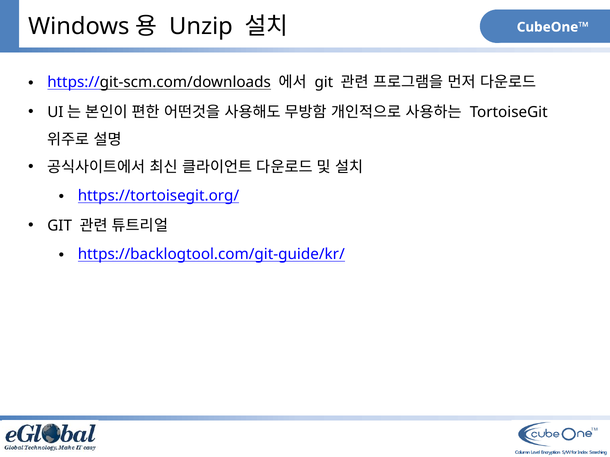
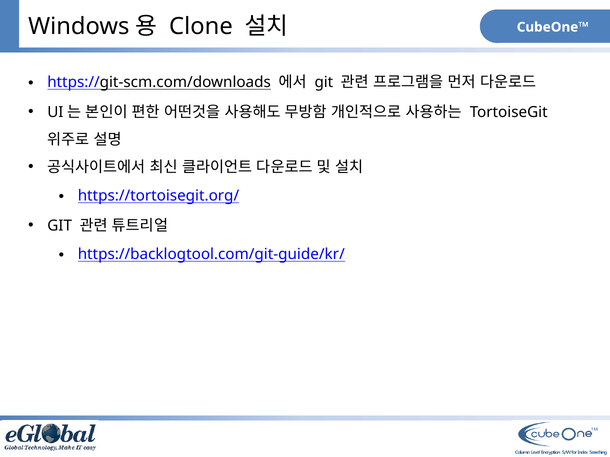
Unzip: Unzip -> Clone
